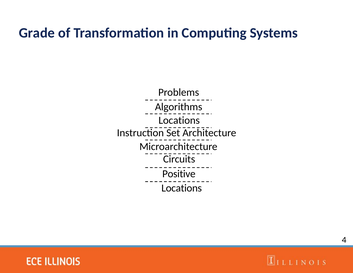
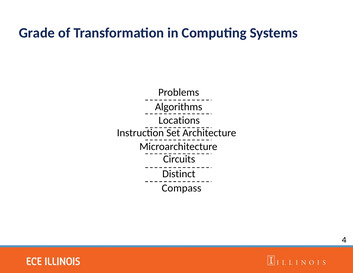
Positive: Positive -> Distinct
Locations at (182, 188): Locations -> Compass
